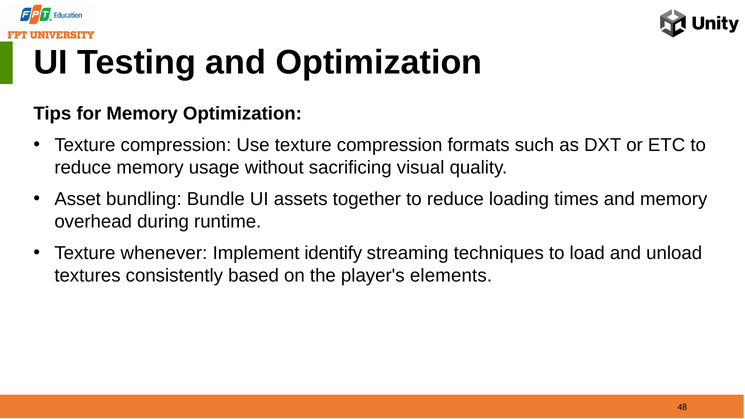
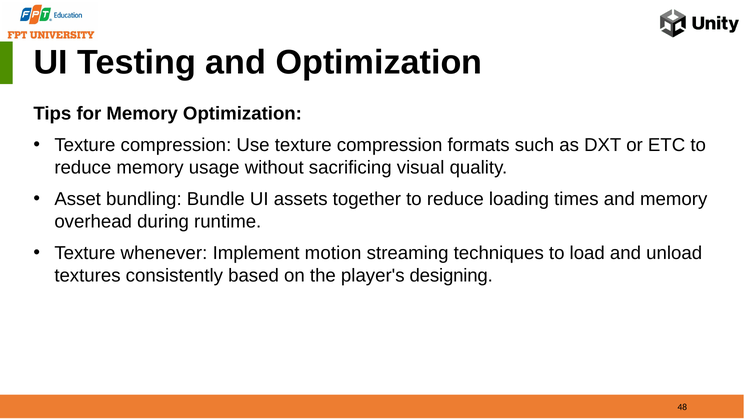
identify: identify -> motion
elements: elements -> designing
